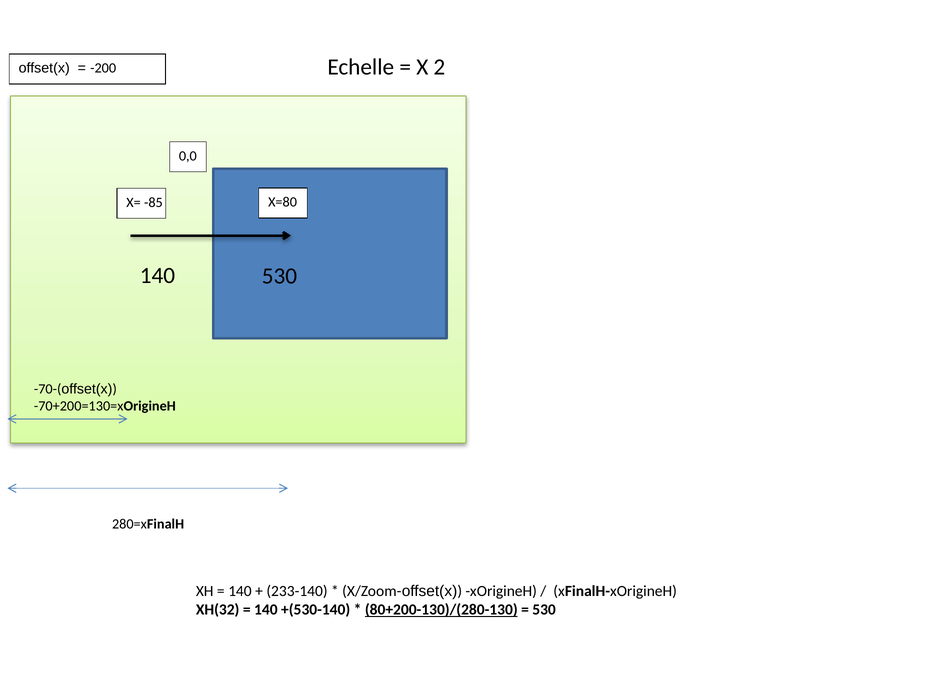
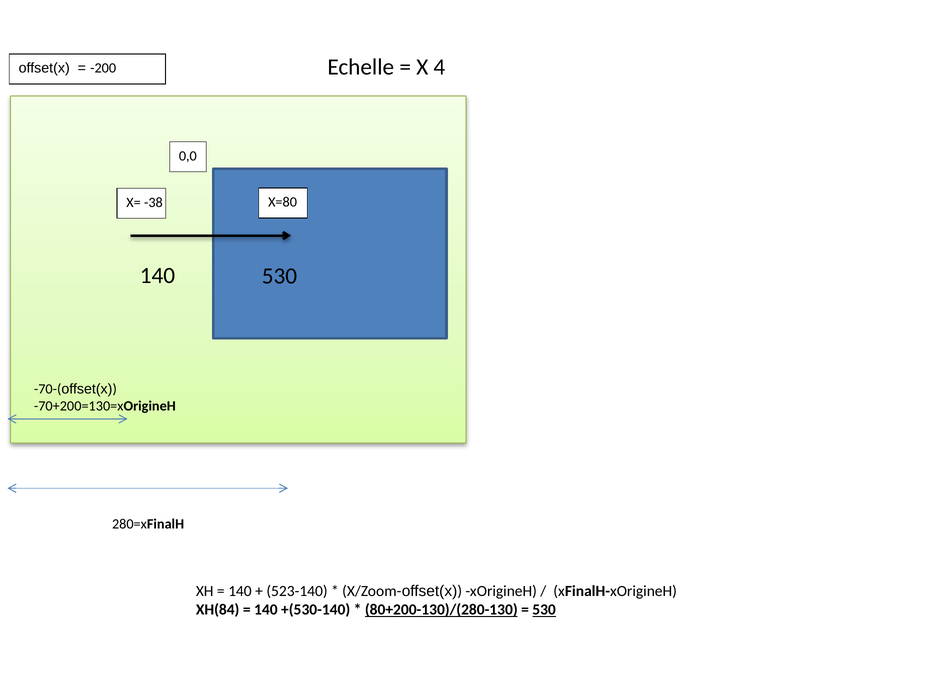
2: 2 -> 4
-85: -85 -> -38
233-140: 233-140 -> 523-140
XH(32: XH(32 -> XH(84
530 at (544, 609) underline: none -> present
